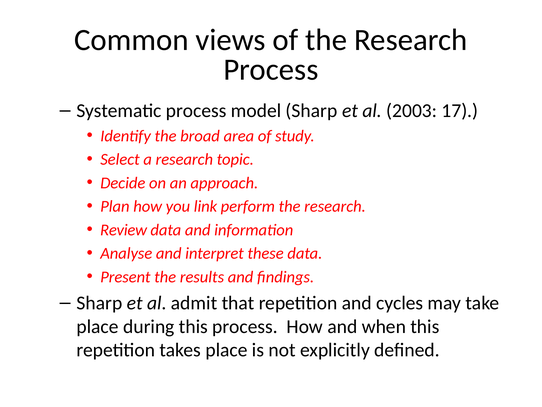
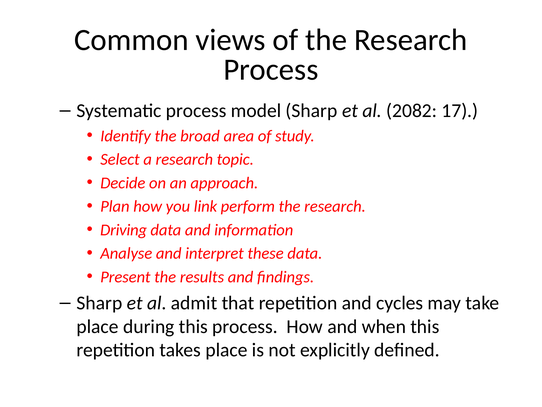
2003: 2003 -> 2082
Review: Review -> Driving
